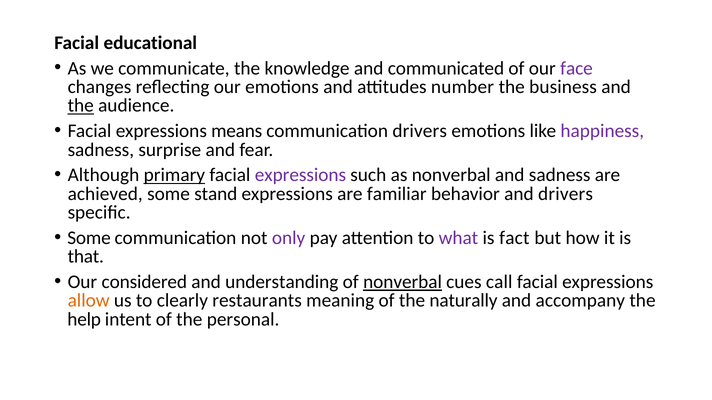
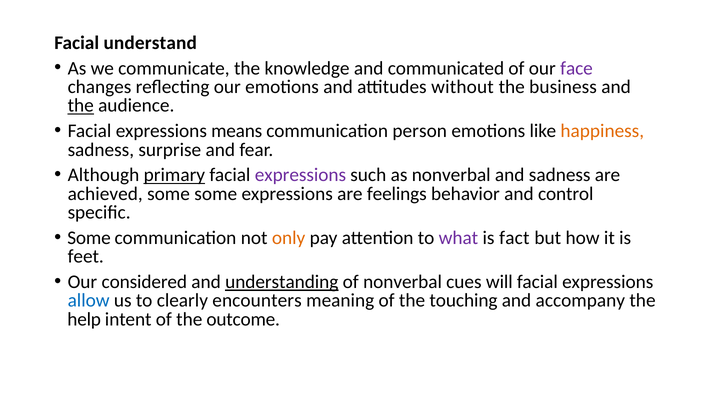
educational: educational -> understand
number: number -> without
communication drivers: drivers -> person
happiness colour: purple -> orange
some stand: stand -> some
familiar: familiar -> feelings
and drivers: drivers -> control
only colour: purple -> orange
that: that -> feet
understanding underline: none -> present
nonverbal at (403, 282) underline: present -> none
call: call -> will
allow colour: orange -> blue
restaurants: restaurants -> encounters
naturally: naturally -> touching
personal: personal -> outcome
